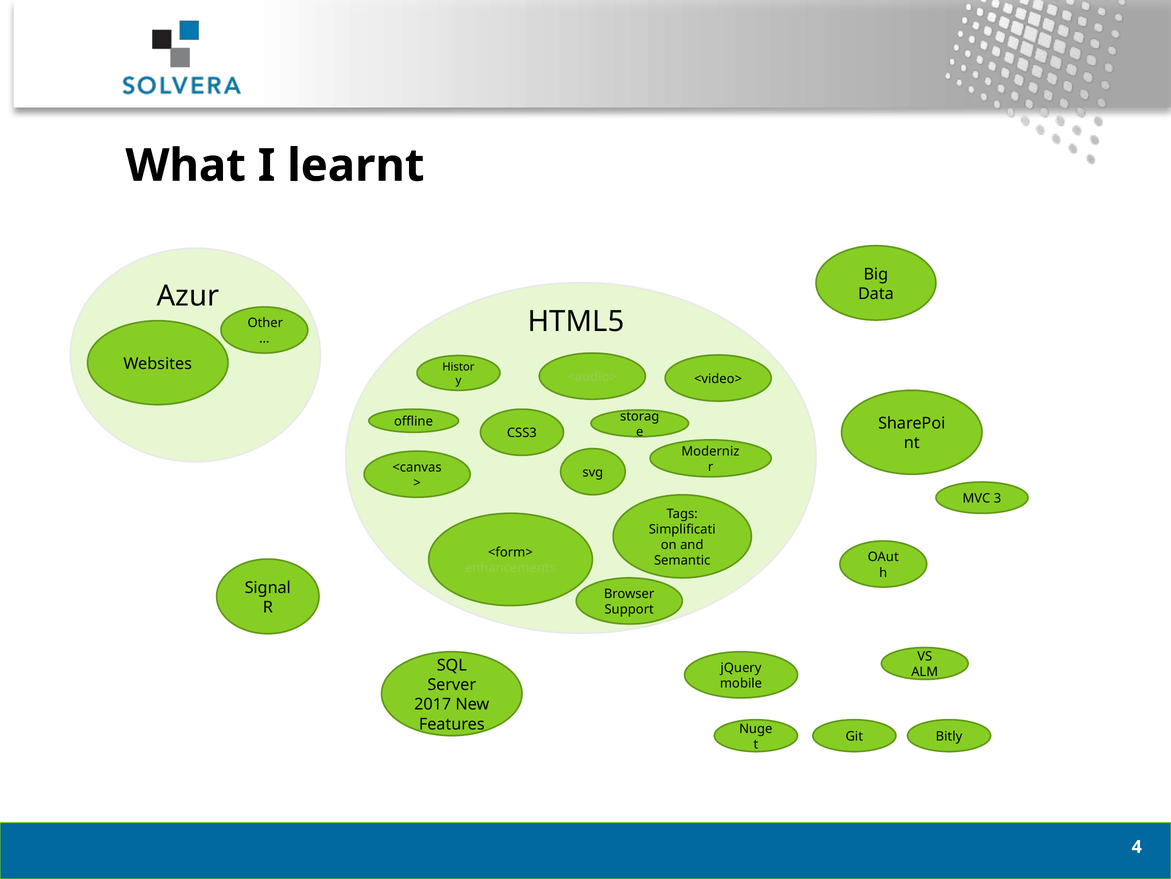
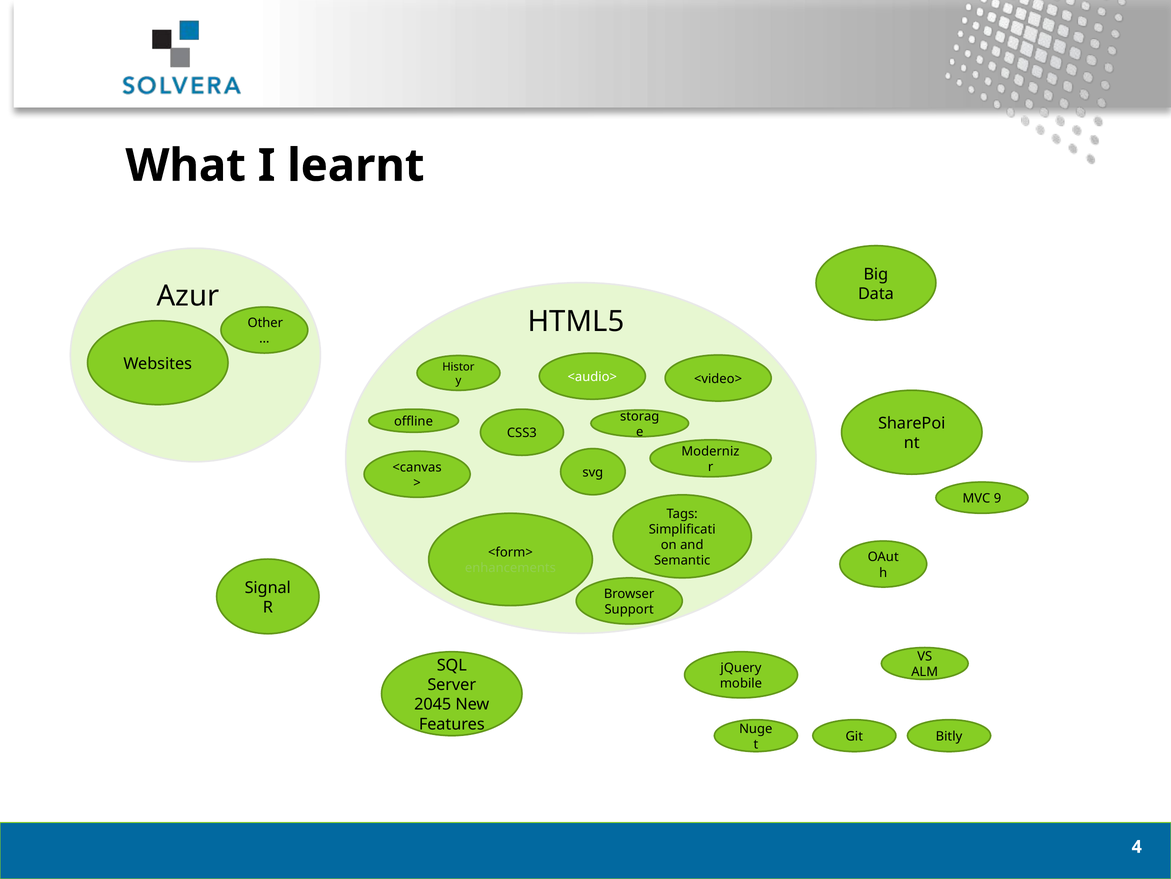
<audio> colour: light green -> white
3: 3 -> 9
2017: 2017 -> 2045
